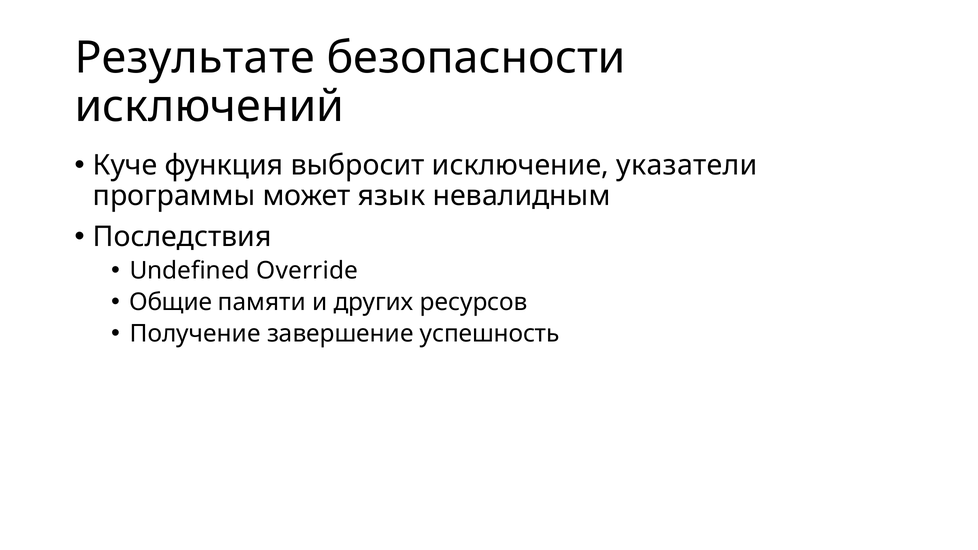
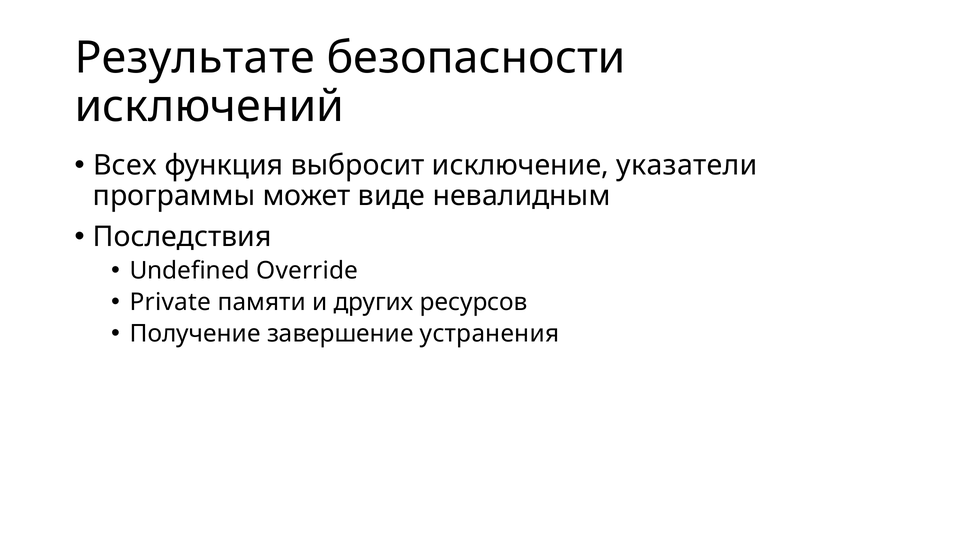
Куче: Куче -> Всех
язык: язык -> виде
Общие: Общие -> Private
успешность: успешность -> устранения
